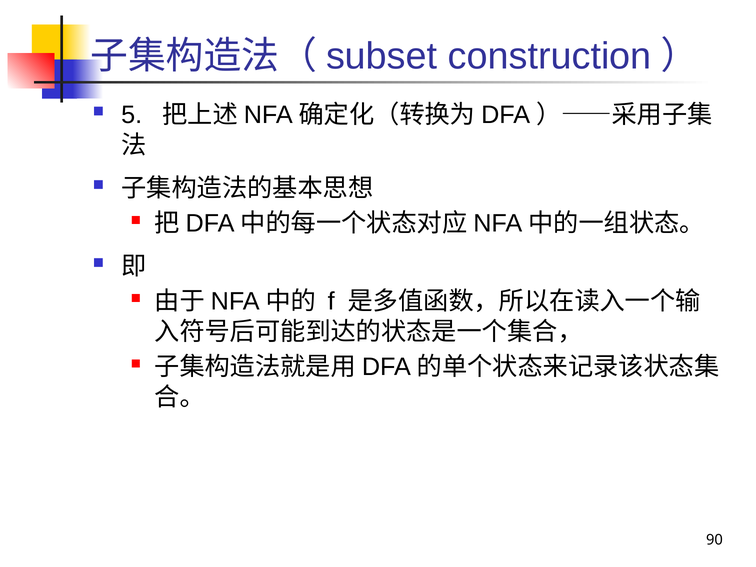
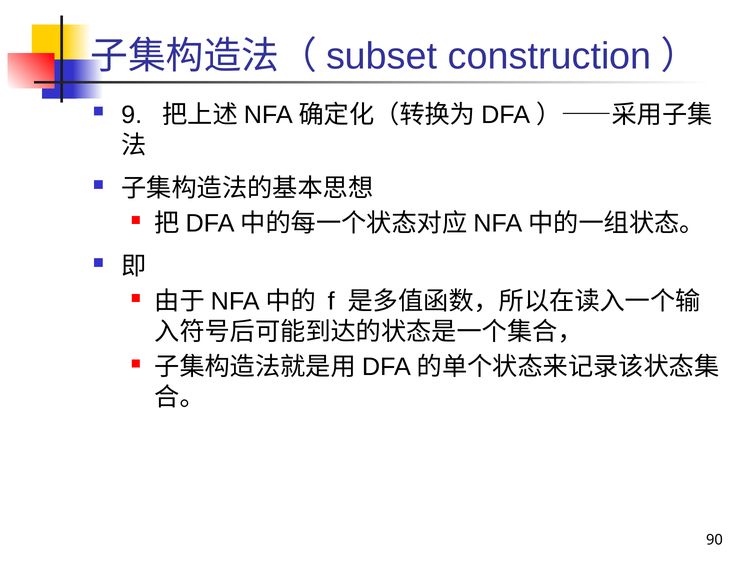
5: 5 -> 9
